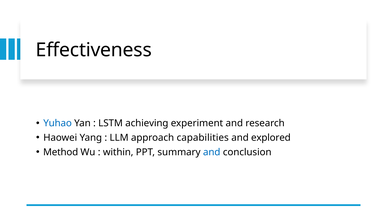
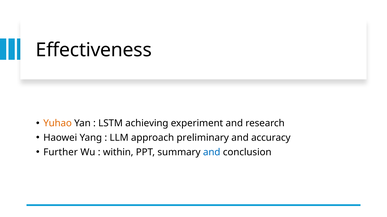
Yuhao colour: blue -> orange
capabilities: capabilities -> preliminary
explored: explored -> accuracy
Method: Method -> Further
